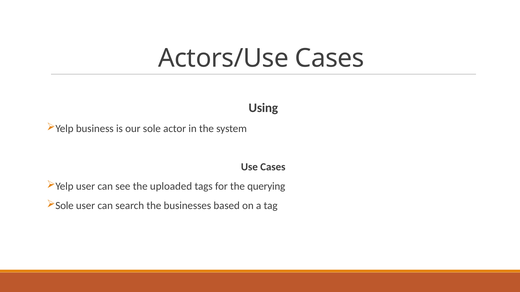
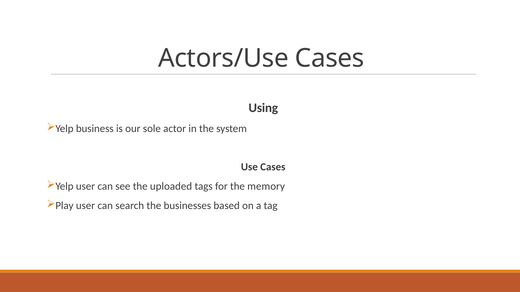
querying: querying -> memory
Sole at (65, 206): Sole -> Play
